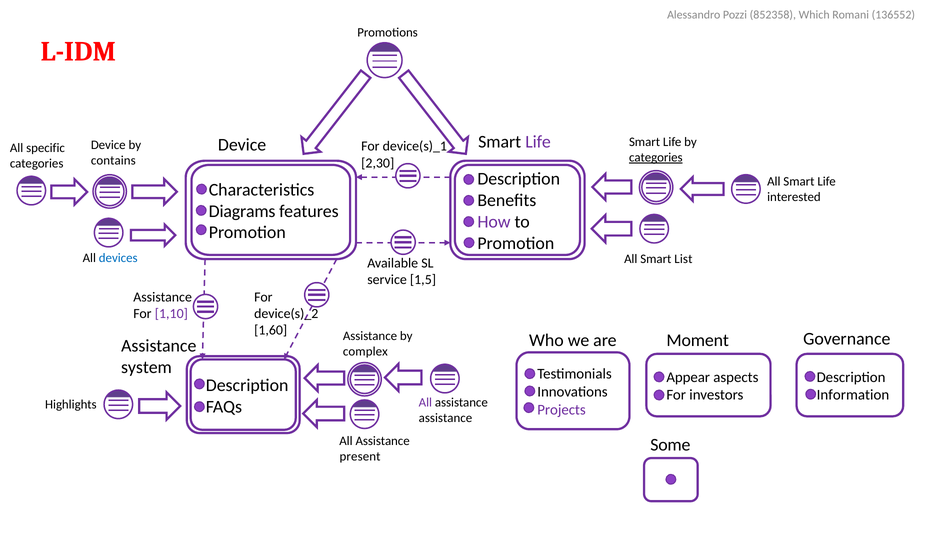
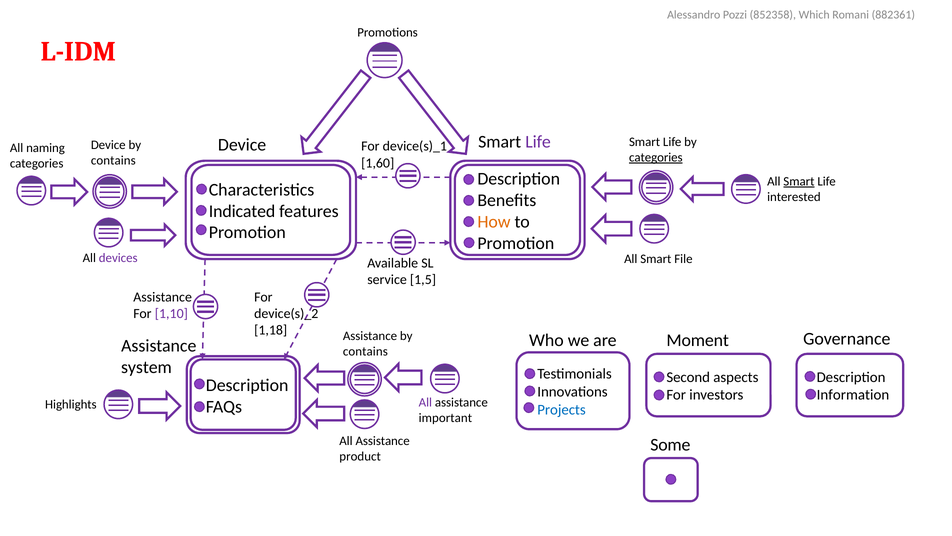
136552: 136552 -> 882361
specific: specific -> naming
2,30: 2,30 -> 1,60
Smart at (799, 181) underline: none -> present
Diagrams: Diagrams -> Indicated
How colour: purple -> orange
devices colour: blue -> purple
List: List -> File
1,60: 1,60 -> 1,18
complex at (365, 351): complex -> contains
Appear: Appear -> Second
Projects colour: purple -> blue
assistance at (445, 417): assistance -> important
present: present -> product
